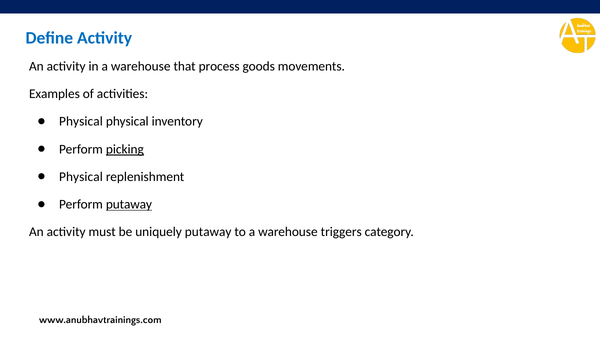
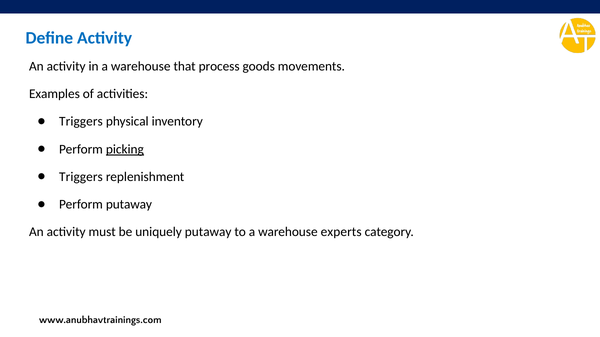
Physical at (81, 122): Physical -> Triggers
Physical at (81, 177): Physical -> Triggers
putaway at (129, 205) underline: present -> none
triggers: triggers -> experts
